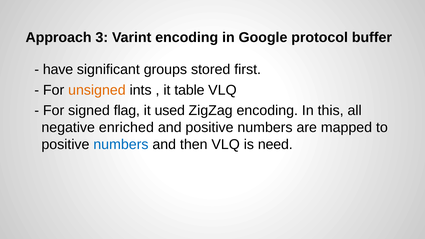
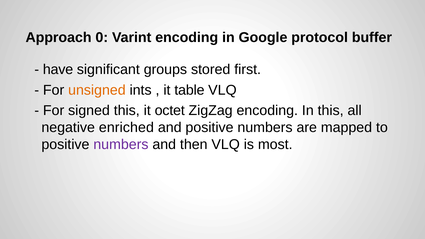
3: 3 -> 0
signed flag: flag -> this
used: used -> octet
numbers at (121, 145) colour: blue -> purple
need: need -> most
